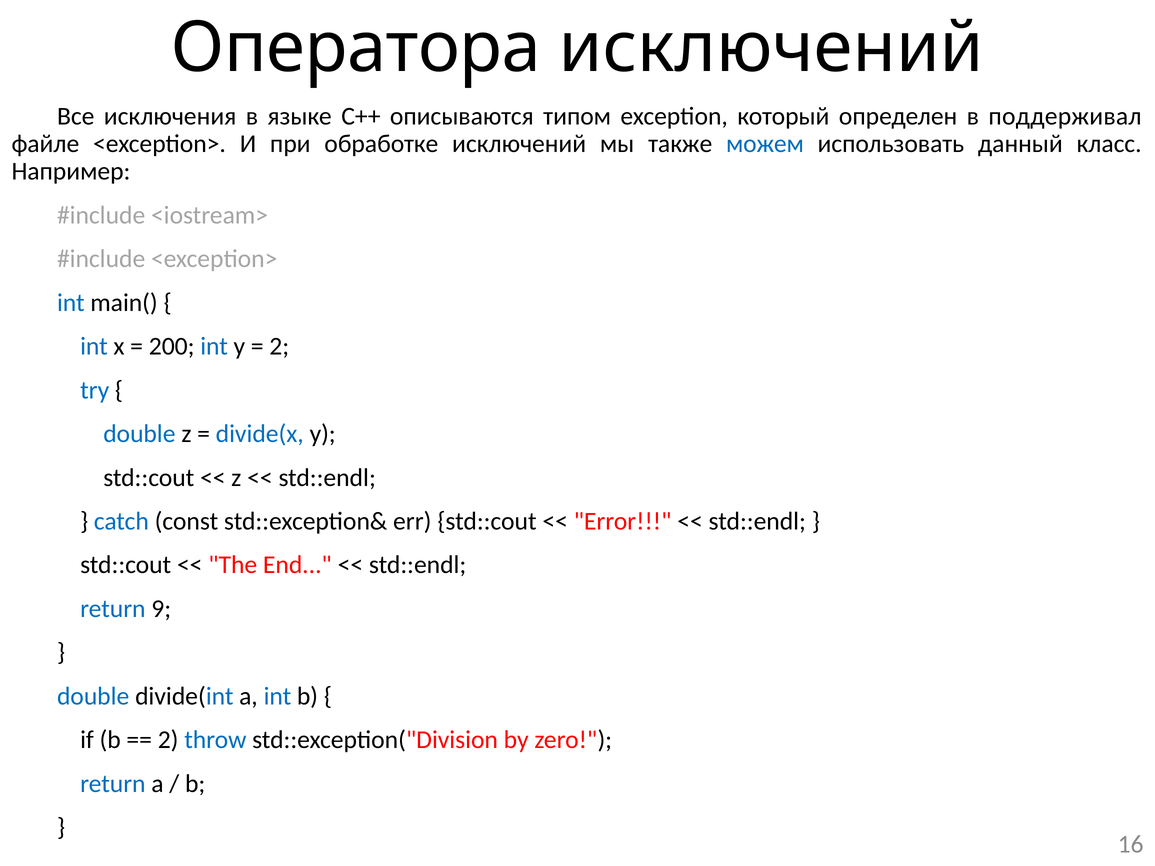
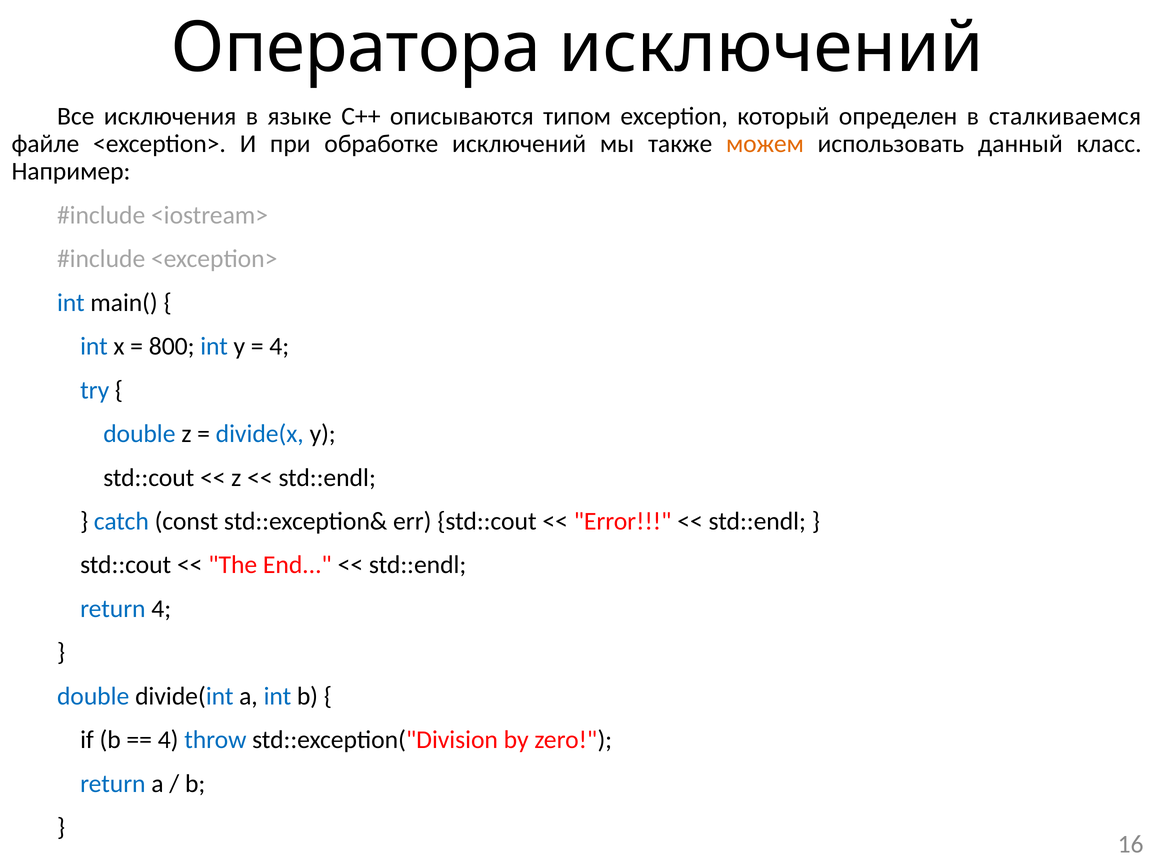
поддерживал: поддерживал -> сталкиваемся
можем colour: blue -> orange
200: 200 -> 800
2 at (279, 346): 2 -> 4
return 9: 9 -> 4
2 at (168, 740): 2 -> 4
